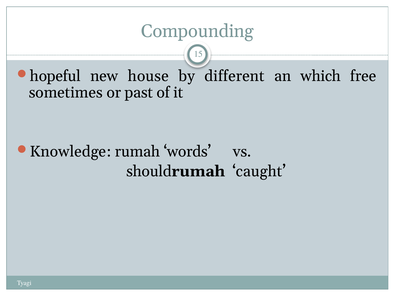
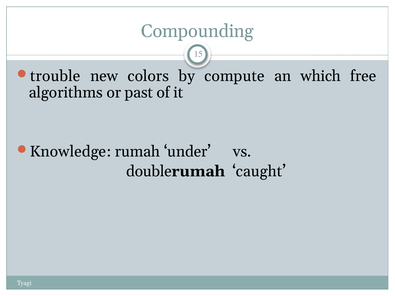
hopeful: hopeful -> trouble
house: house -> colors
different: different -> compute
sometimes: sometimes -> algorithms
words: words -> under
should: should -> double
